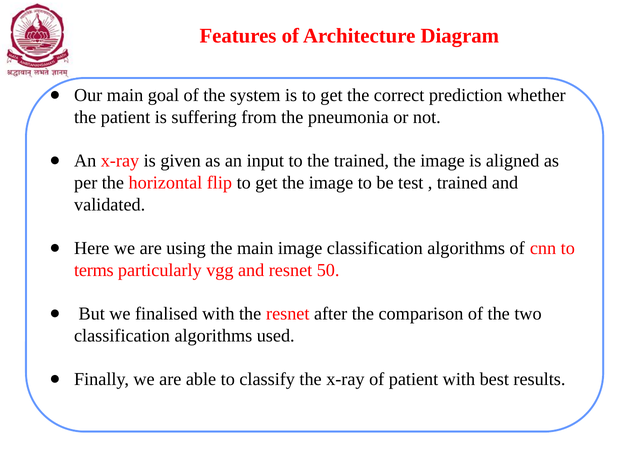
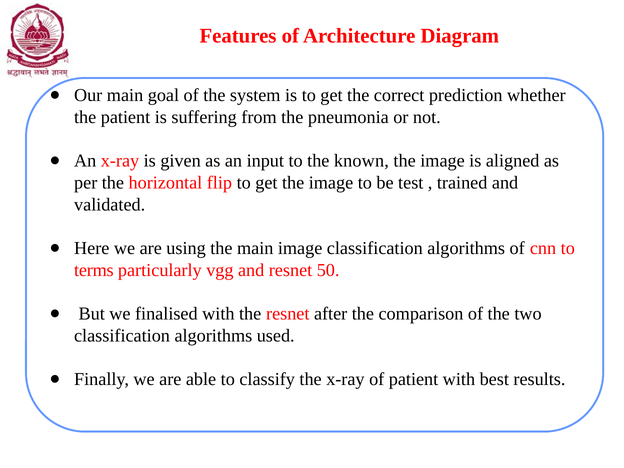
the trained: trained -> known
